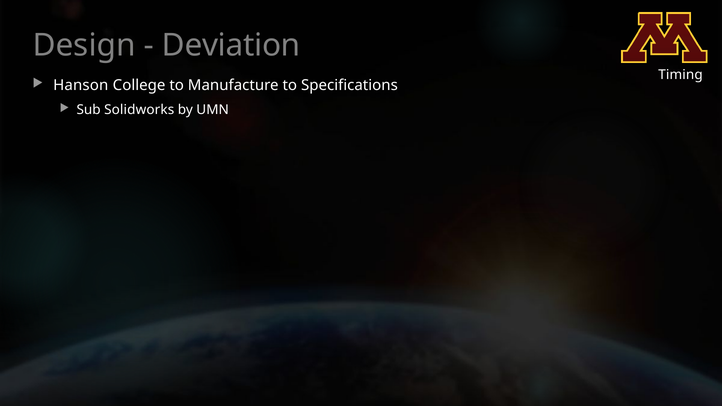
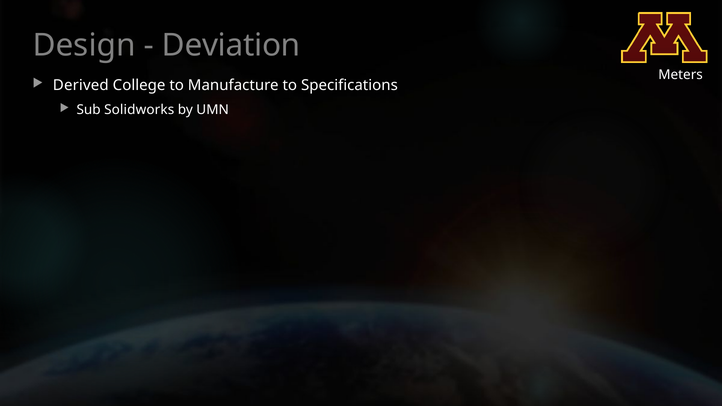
Timing: Timing -> Meters
Hanson: Hanson -> Derived
